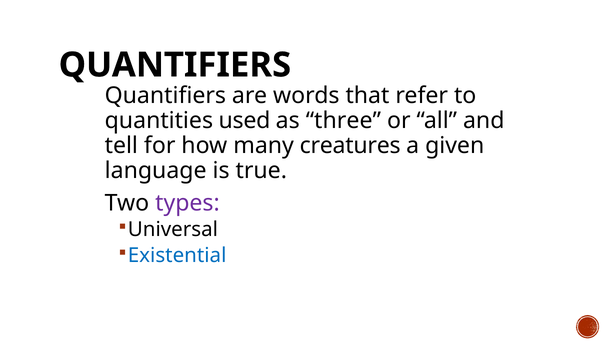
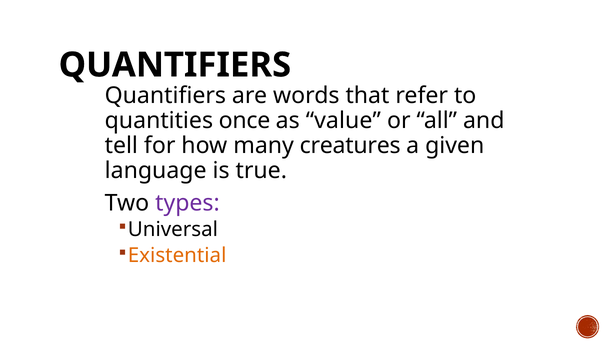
used: used -> once
three: three -> value
Existential colour: blue -> orange
